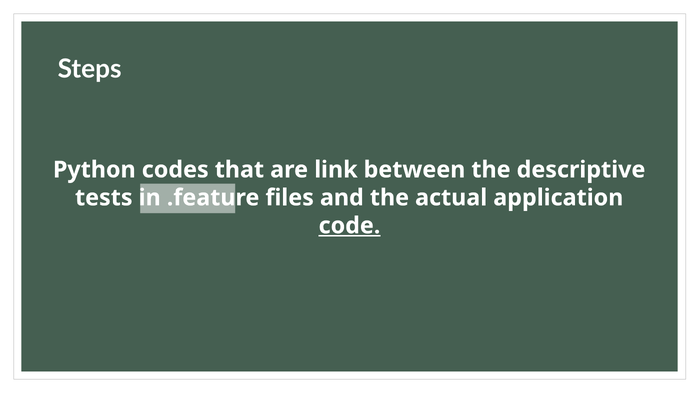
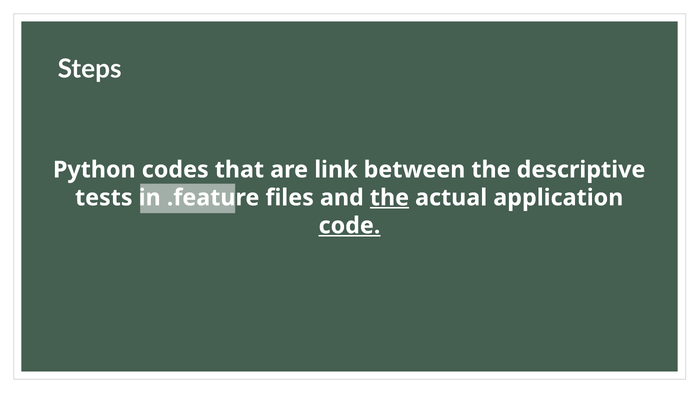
the at (389, 198) underline: none -> present
